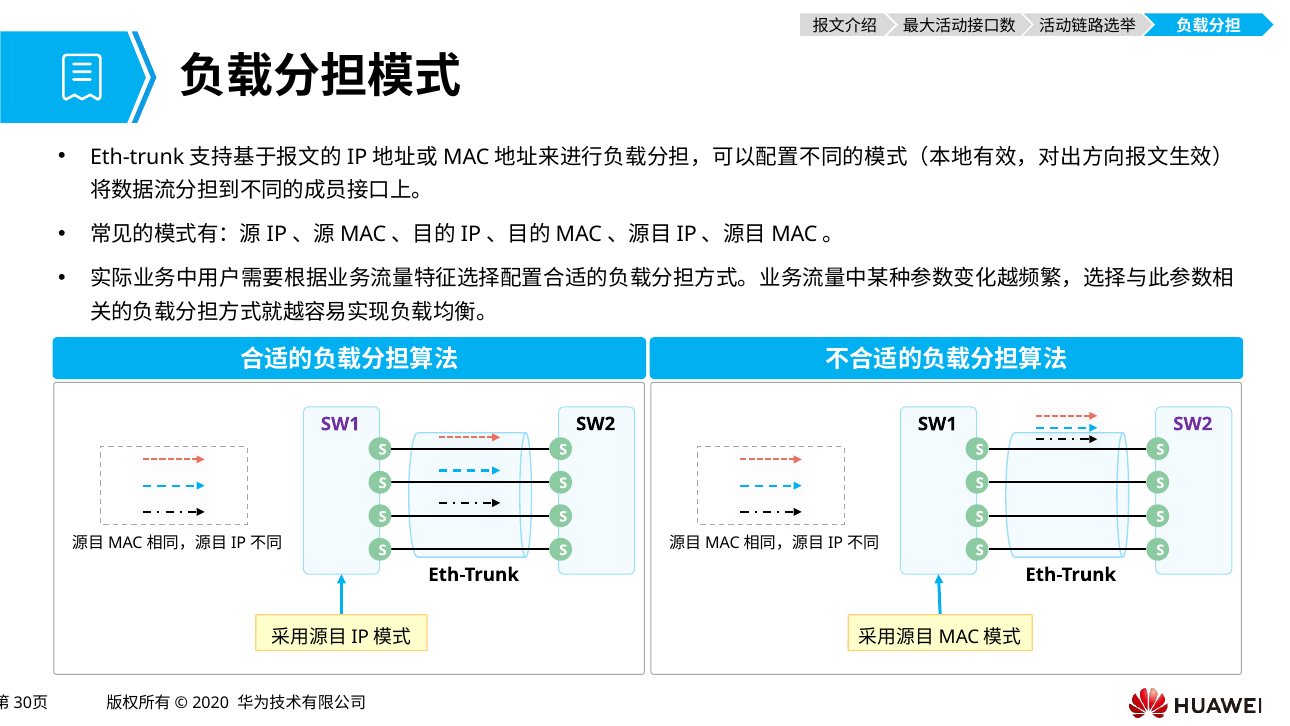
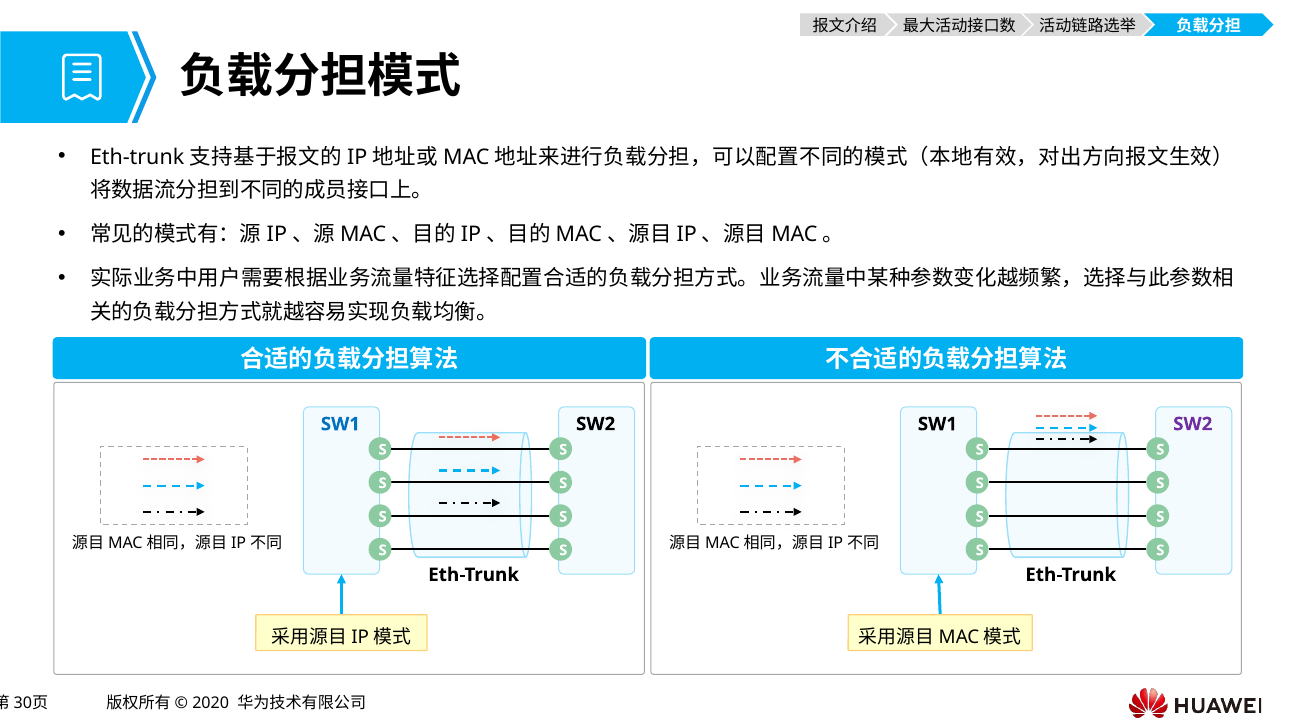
SW1 at (340, 424) colour: purple -> blue
